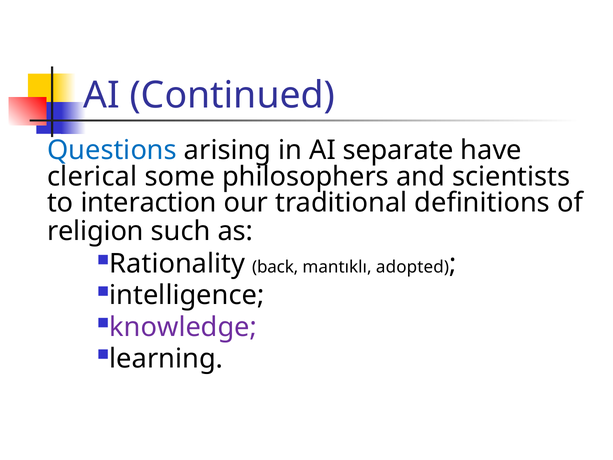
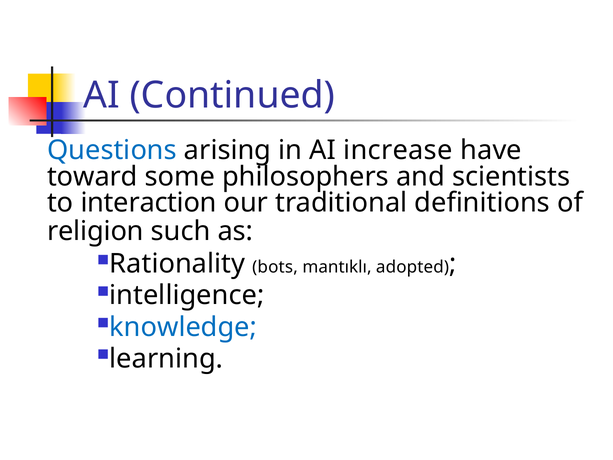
separate: separate -> increase
clerical: clerical -> toward
back: back -> bots
knowledge colour: purple -> blue
